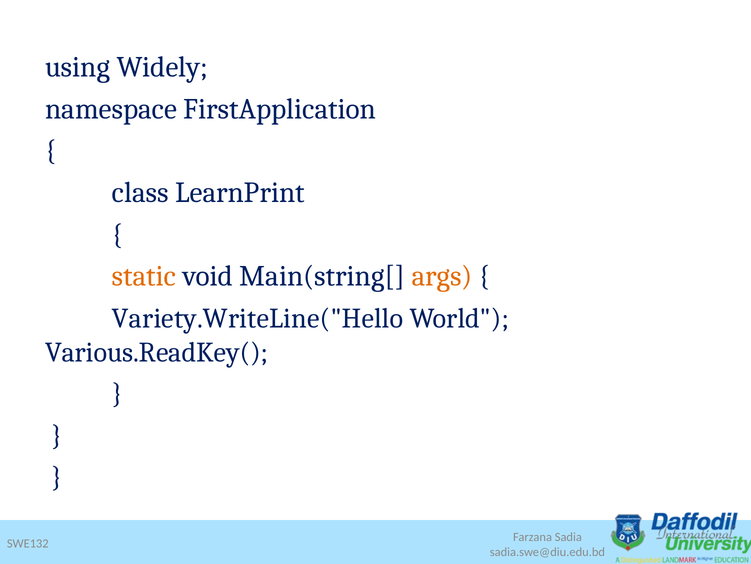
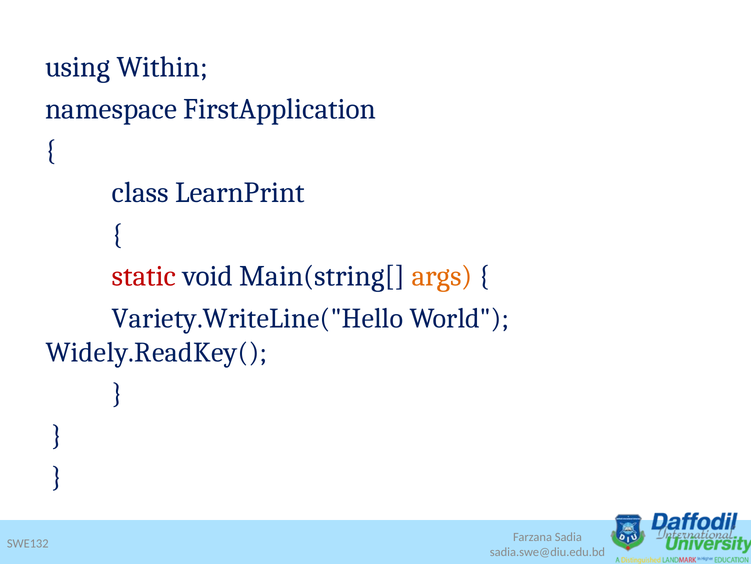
Widely: Widely -> Within
static colour: orange -> red
Various.ReadKey(: Various.ReadKey( -> Widely.ReadKey(
